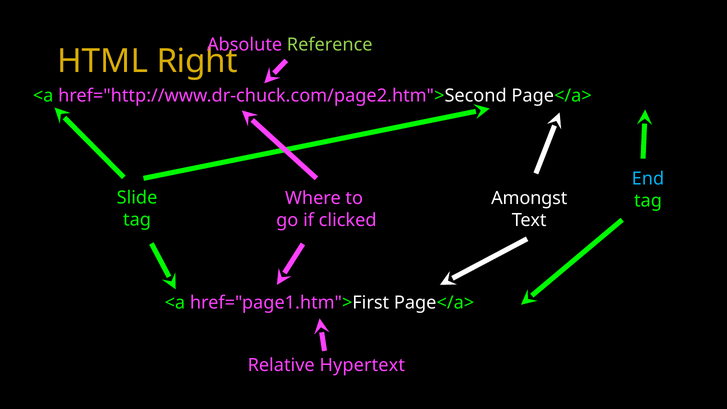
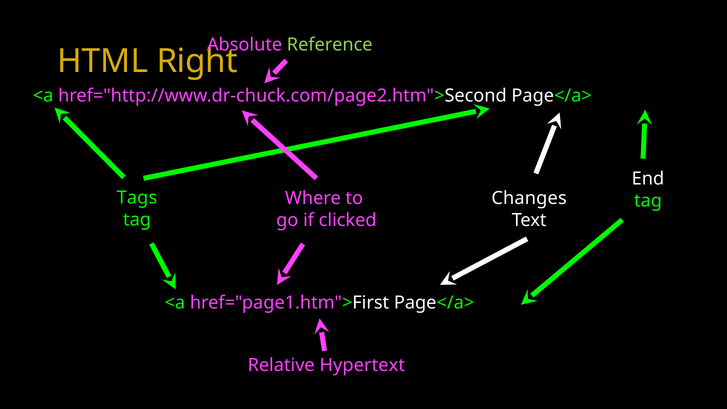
End colour: light blue -> white
Slide: Slide -> Tags
Amongst: Amongst -> Changes
